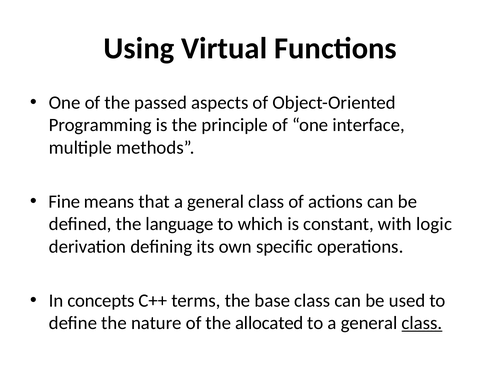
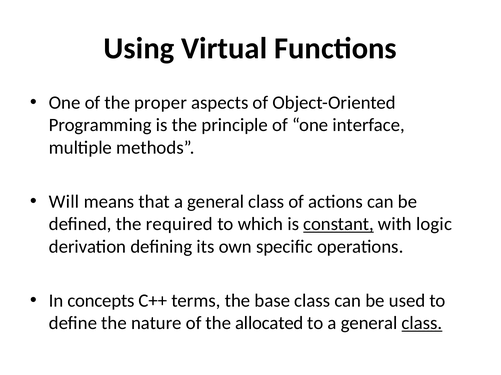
passed: passed -> proper
Fine: Fine -> Will
language: language -> required
constant underline: none -> present
